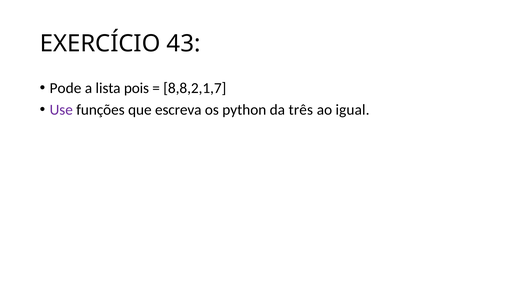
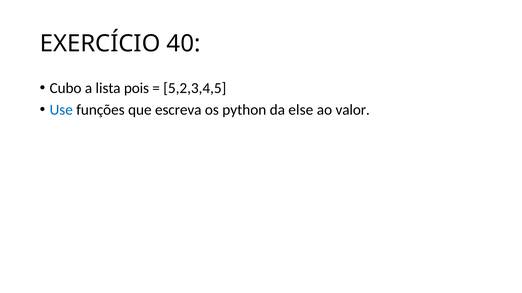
43: 43 -> 40
Pode: Pode -> Cubo
8,8,2,1,7: 8,8,2,1,7 -> 5,2,3,4,5
Use colour: purple -> blue
três: três -> else
igual: igual -> valor
